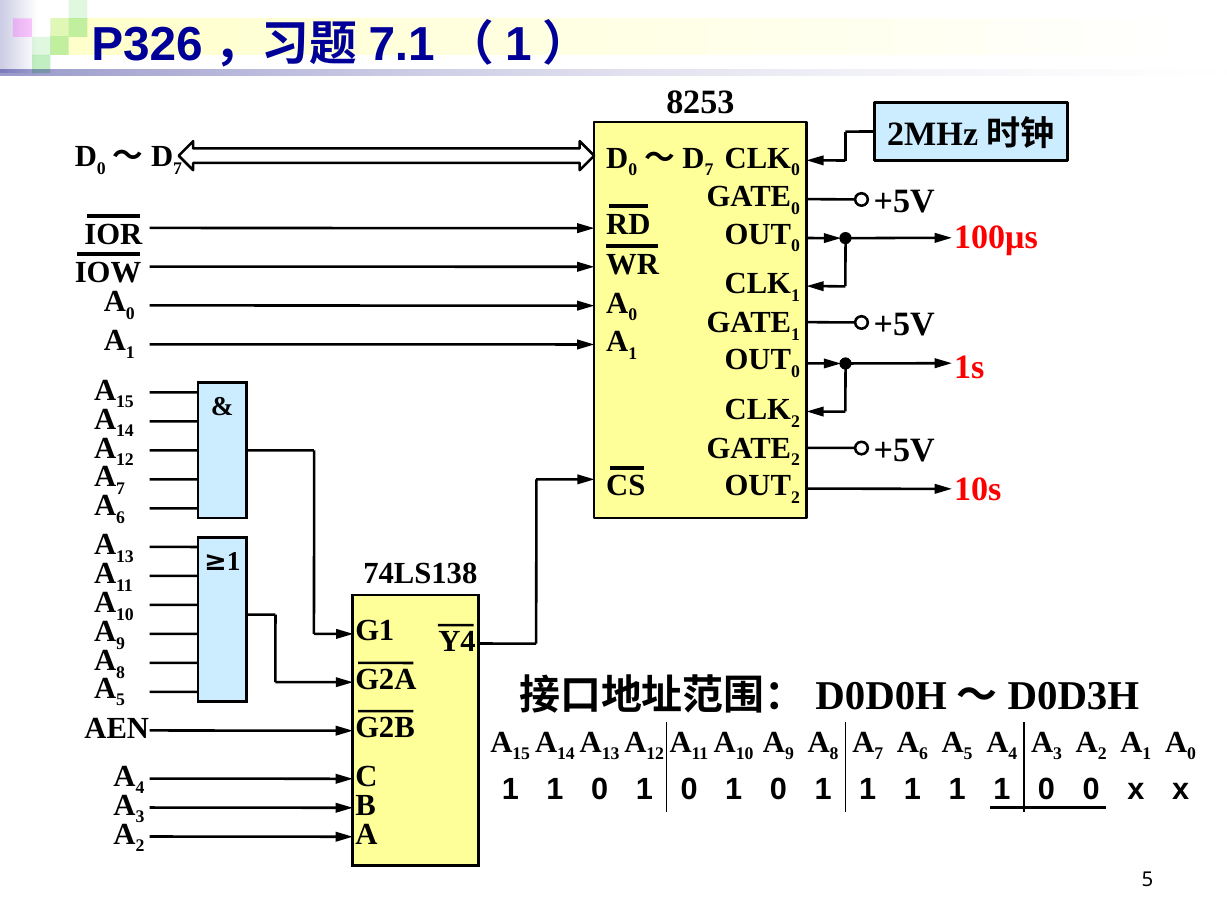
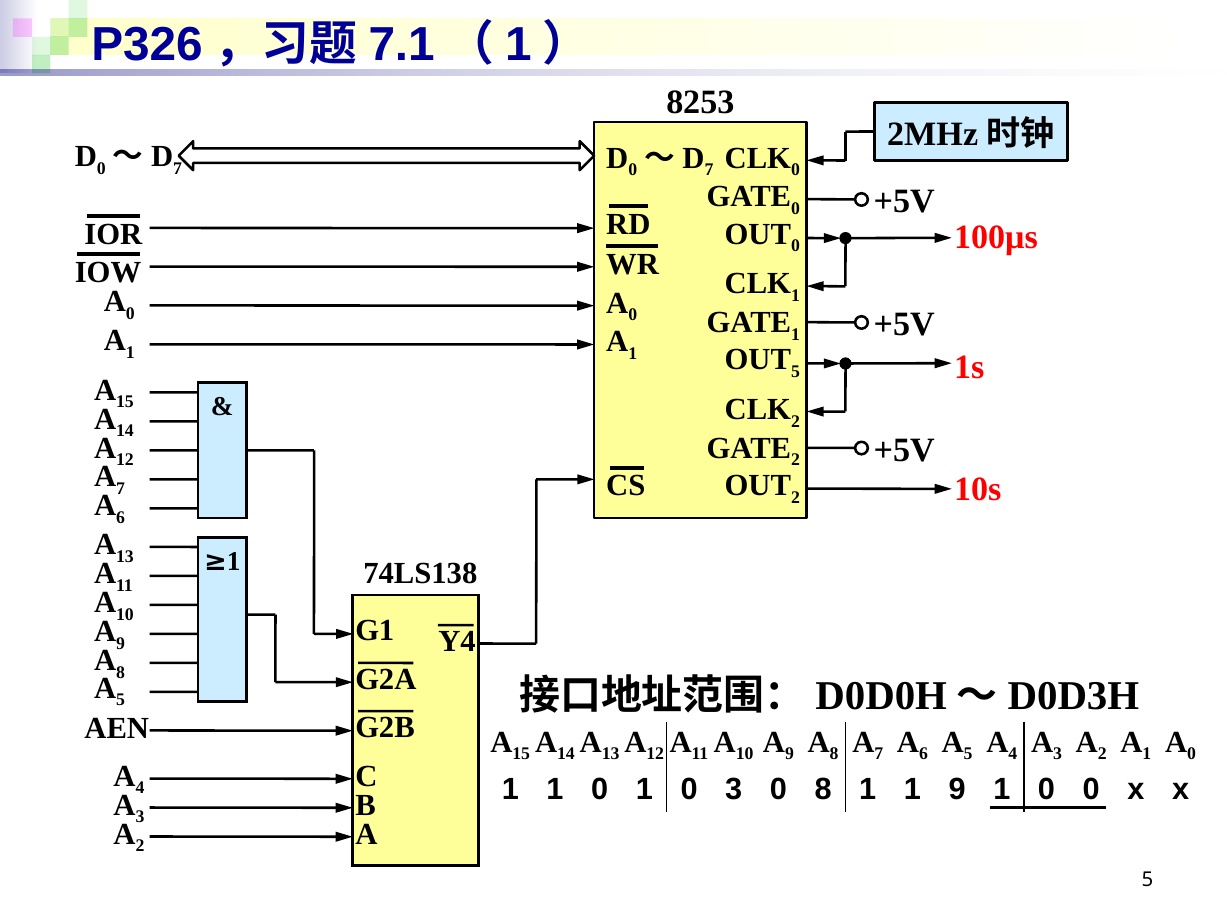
0 at (796, 372): 0 -> 5
1 at (734, 790): 1 -> 3
1 at (823, 790): 1 -> 8
1 at (957, 790): 1 -> 9
